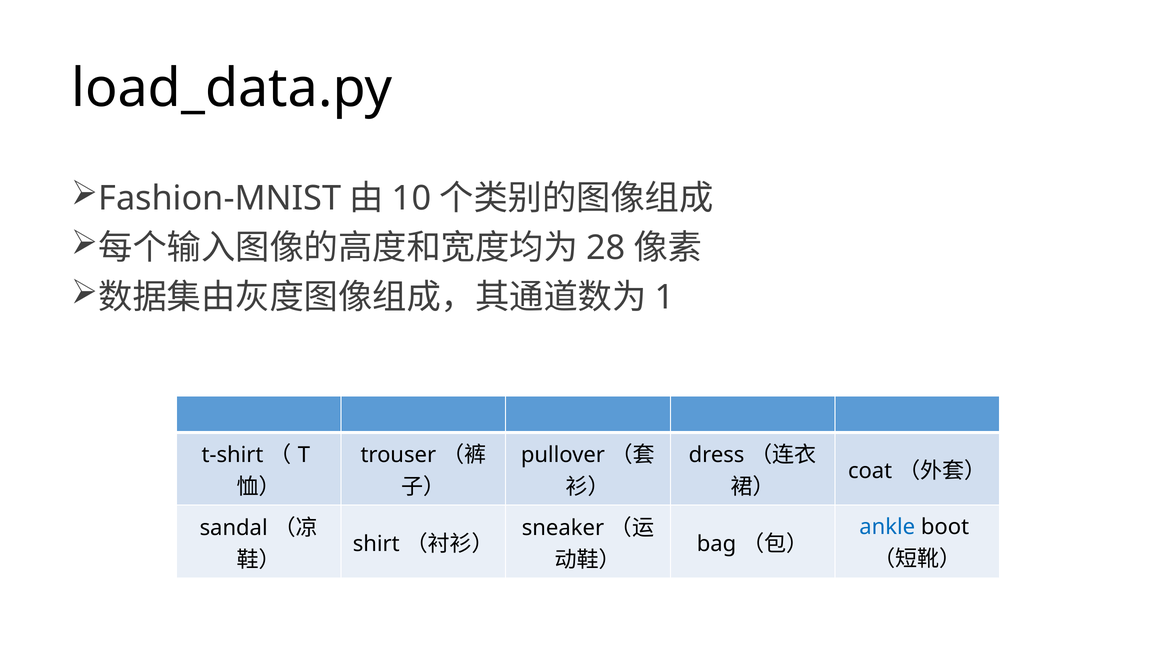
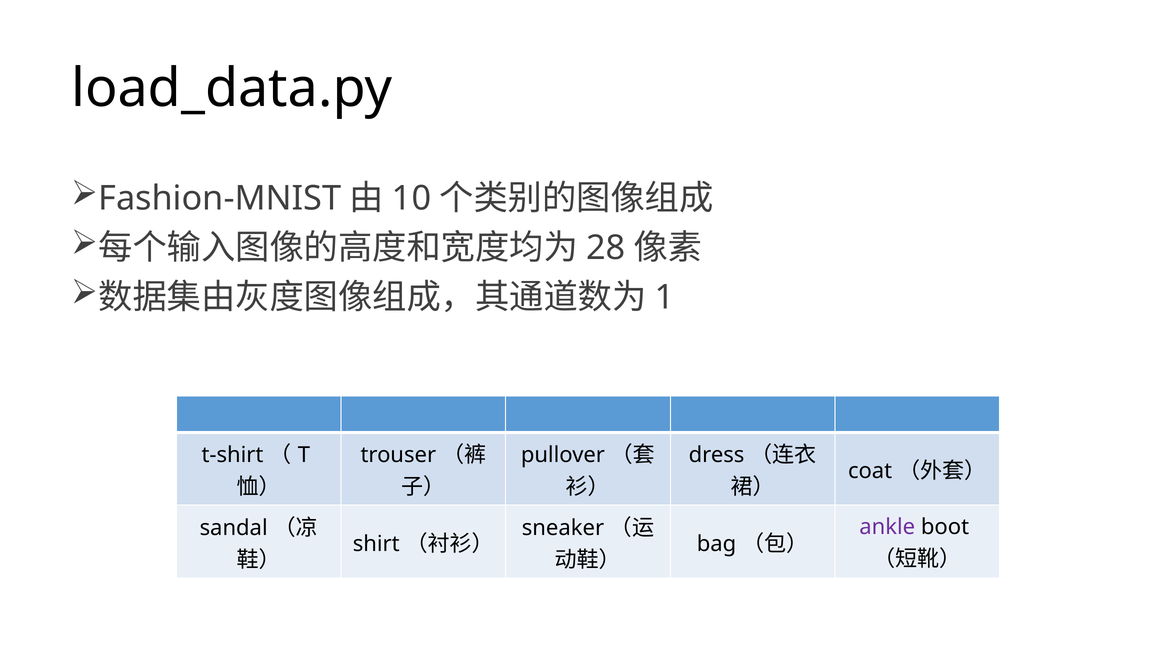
ankle colour: blue -> purple
